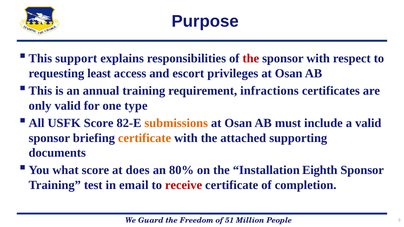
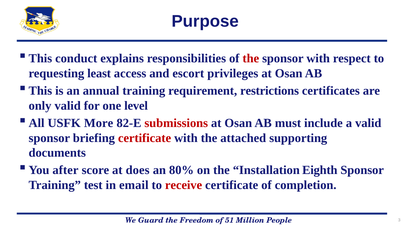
support: support -> conduct
infractions: infractions -> restrictions
type: type -> level
USFK Score: Score -> More
submissions colour: orange -> red
certificate at (145, 138) colour: orange -> red
what: what -> after
